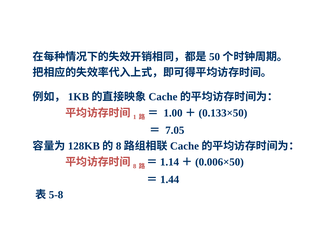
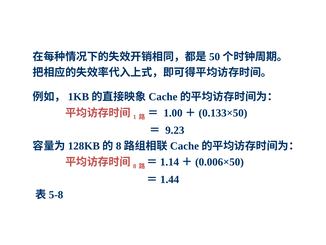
7.05: 7.05 -> 9.23
